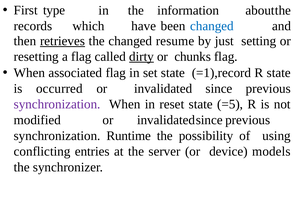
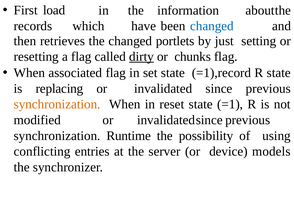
type: type -> load
retrieves underline: present -> none
resume: resume -> portlets
occurred: occurred -> replacing
synchronization at (57, 104) colour: purple -> orange
=5: =5 -> =1
